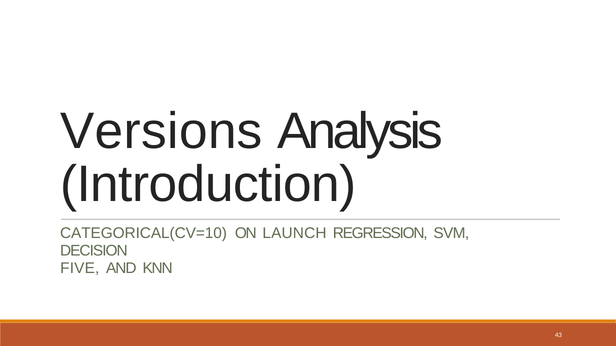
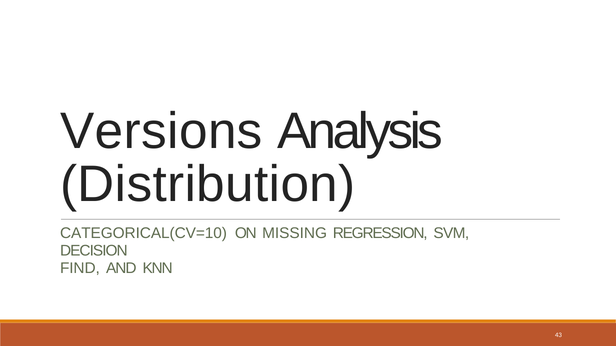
Introduction: Introduction -> Distribution
LAUNCH: LAUNCH -> MISSING
FIVE: FIVE -> FIND
